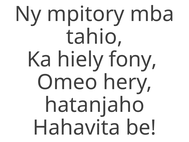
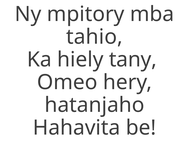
fony: fony -> tany
